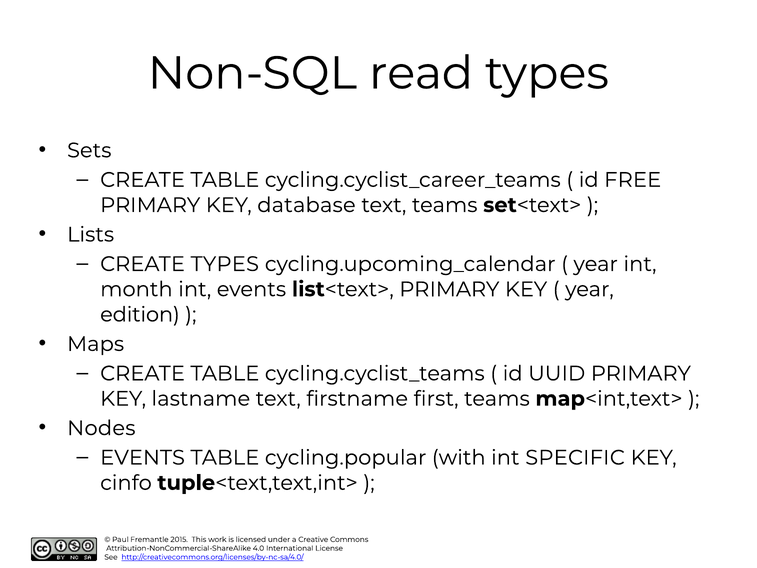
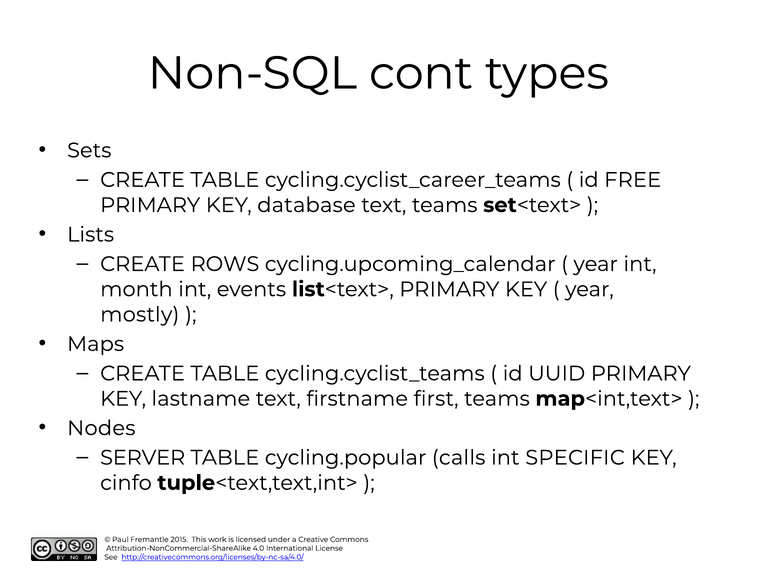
read: read -> cont
CREATE TYPES: TYPES -> ROWS
edition: edition -> mostly
EVENTS at (143, 457): EVENTS -> SERVER
with: with -> calls
